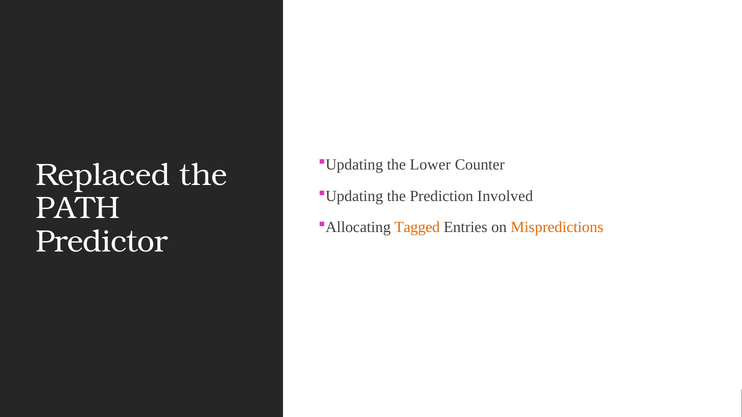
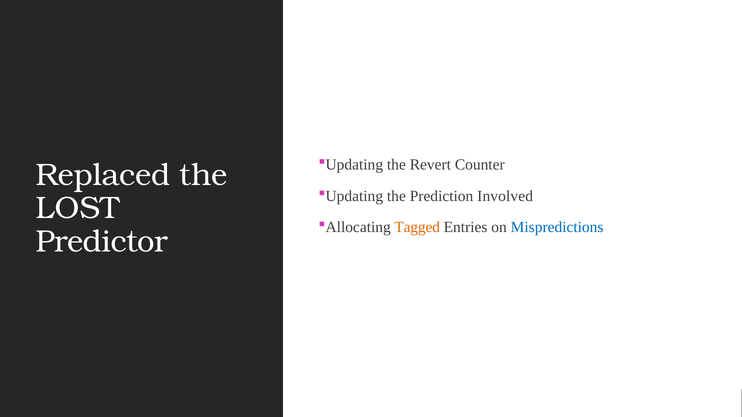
Lower: Lower -> Revert
PATH: PATH -> LOST
Mispredictions colour: orange -> blue
